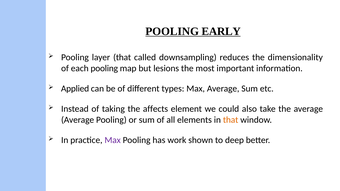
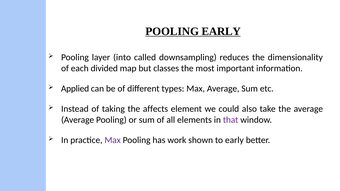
layer that: that -> into
each pooling: pooling -> divided
lesions: lesions -> classes
that at (231, 120) colour: orange -> purple
to deep: deep -> early
